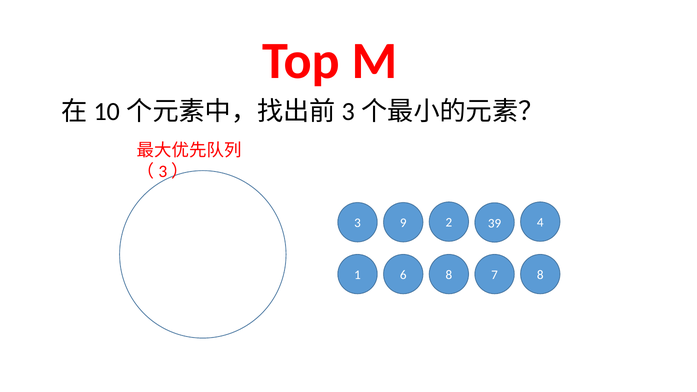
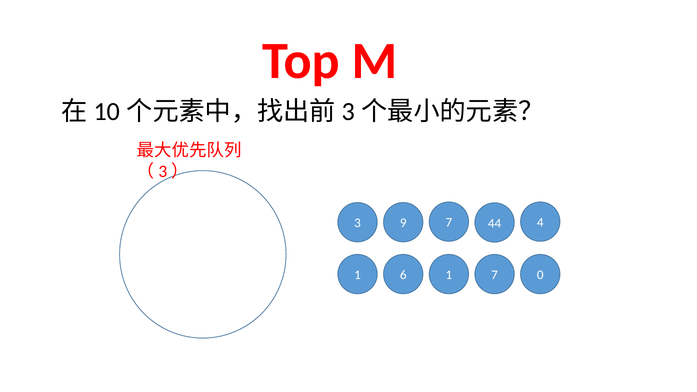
3 2: 2 -> 7
39: 39 -> 44
6 8: 8 -> 1
1 8: 8 -> 0
